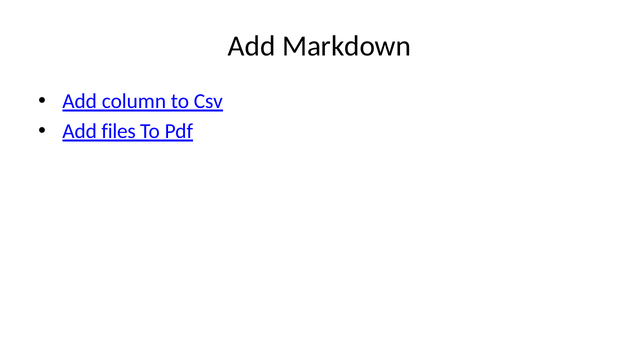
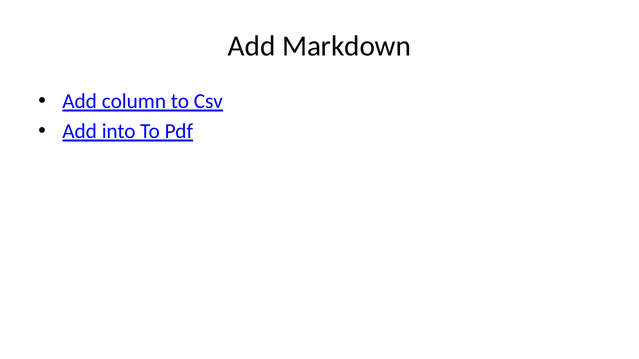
files: files -> into
